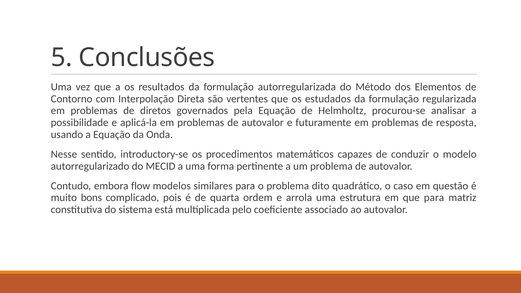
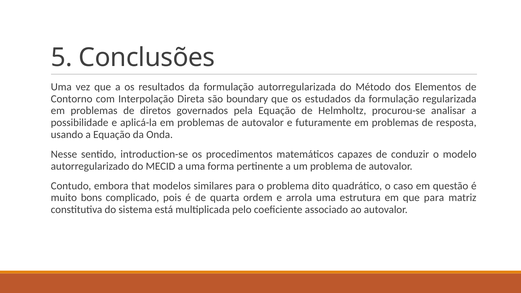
vertentes: vertentes -> boundary
introductory-se: introductory-se -> introduction-se
flow: flow -> that
